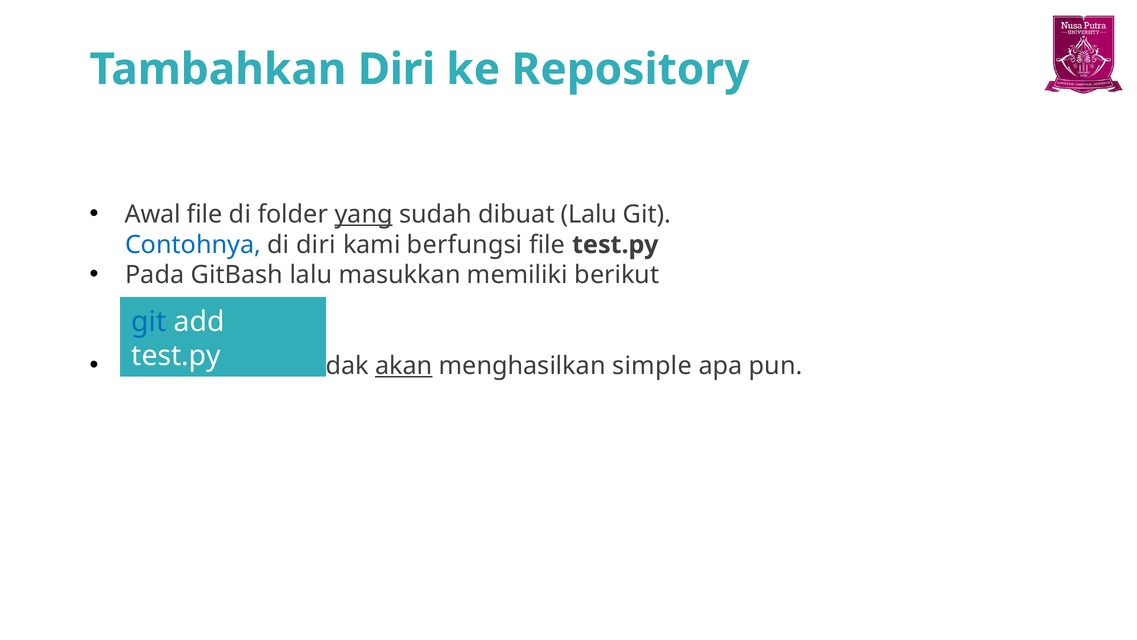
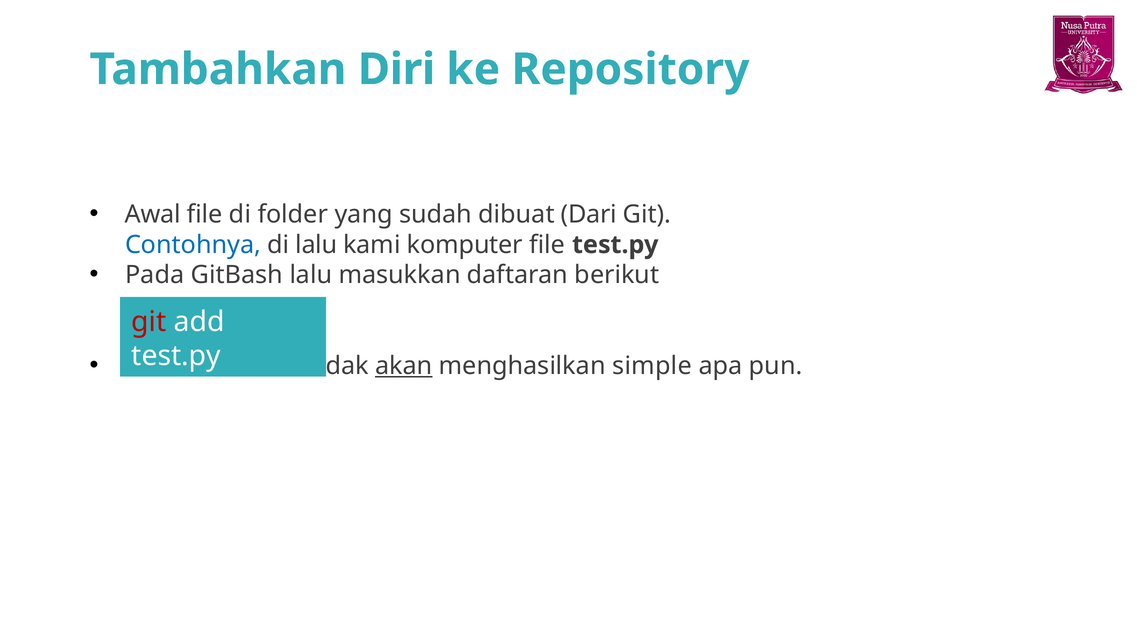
yang underline: present -> none
dibuat Lalu: Lalu -> Dari
di diri: diri -> lalu
berfungsi: berfungsi -> komputer
memiliki: memiliki -> daftaran
git at (149, 322) colour: blue -> red
